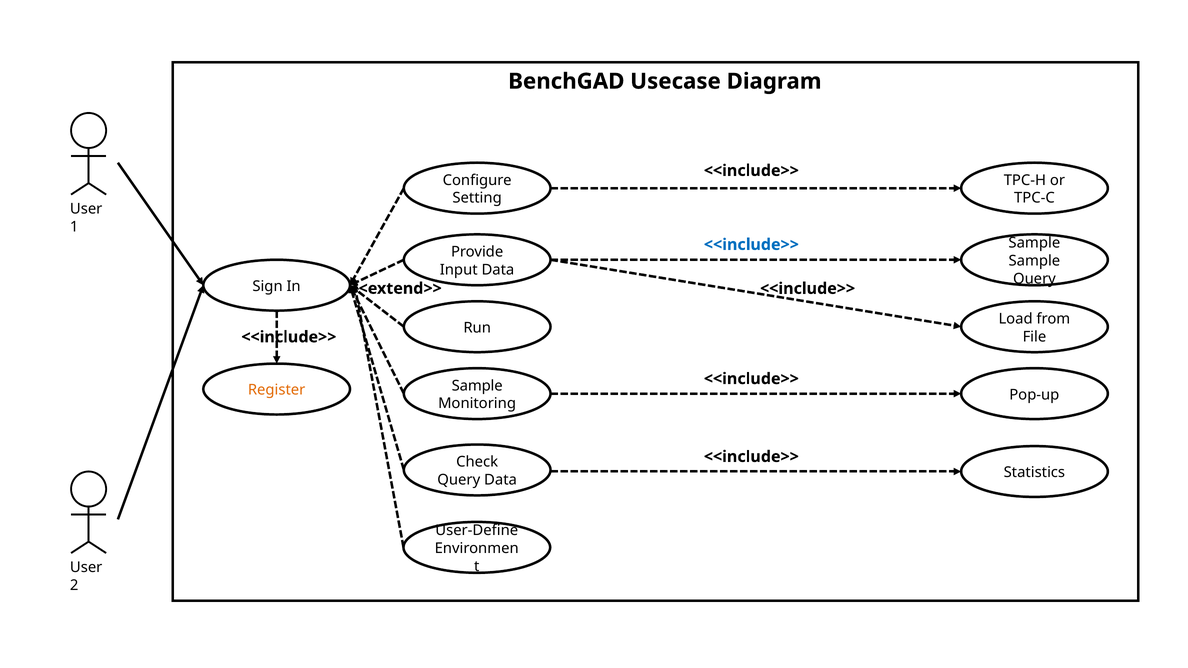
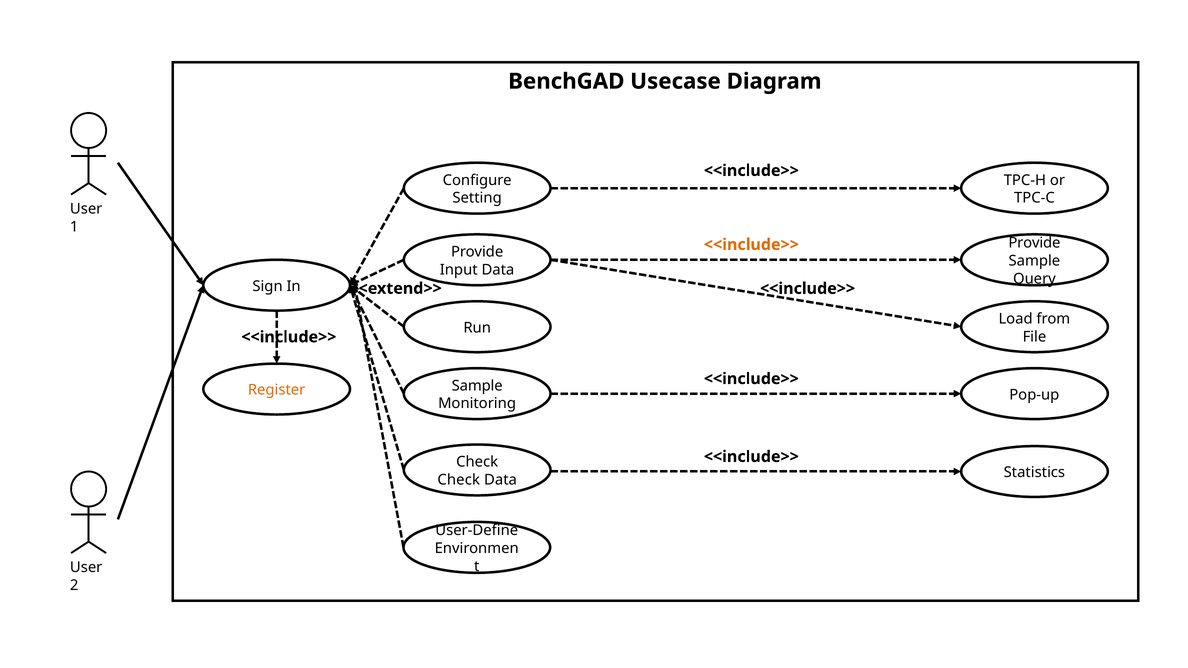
Sample at (1034, 243): Sample -> Provide
<<include>> at (751, 245) colour: blue -> orange
Query at (459, 480): Query -> Check
